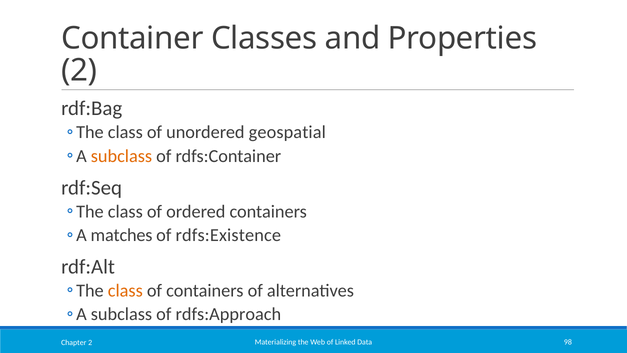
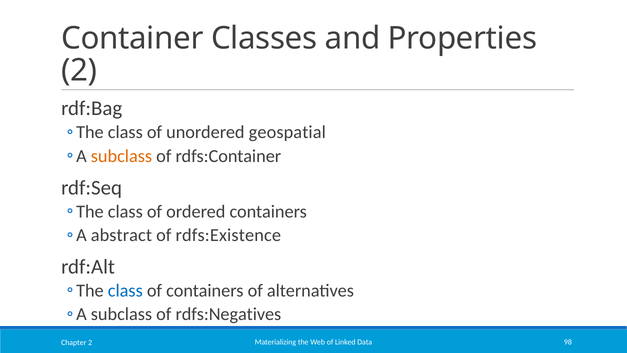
matches: matches -> abstract
class at (125, 290) colour: orange -> blue
rdfs:Approach: rdfs:Approach -> rdfs:Negatives
